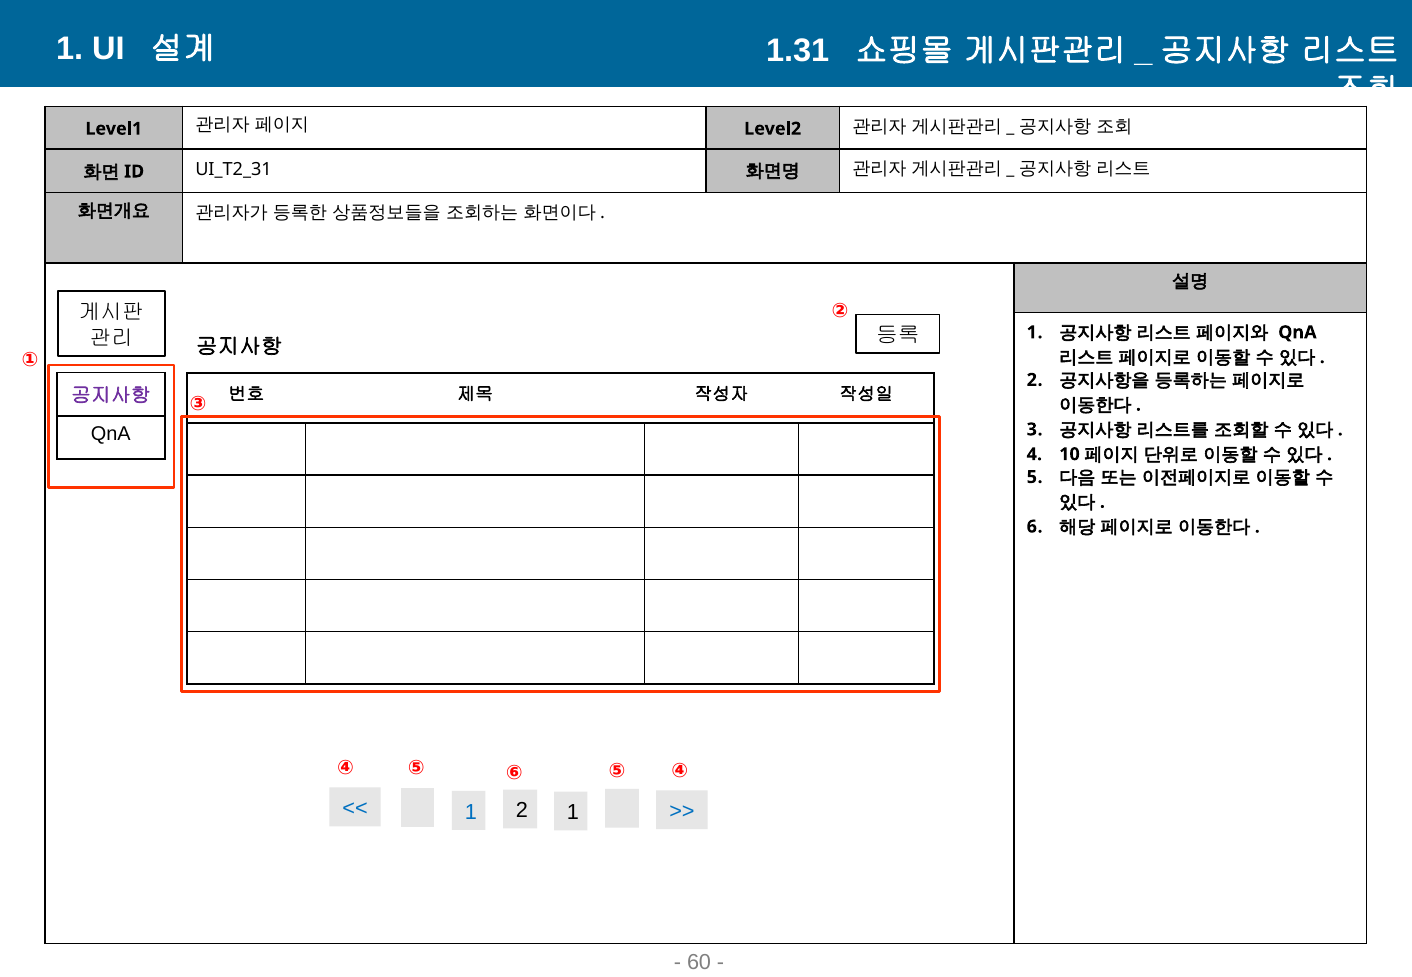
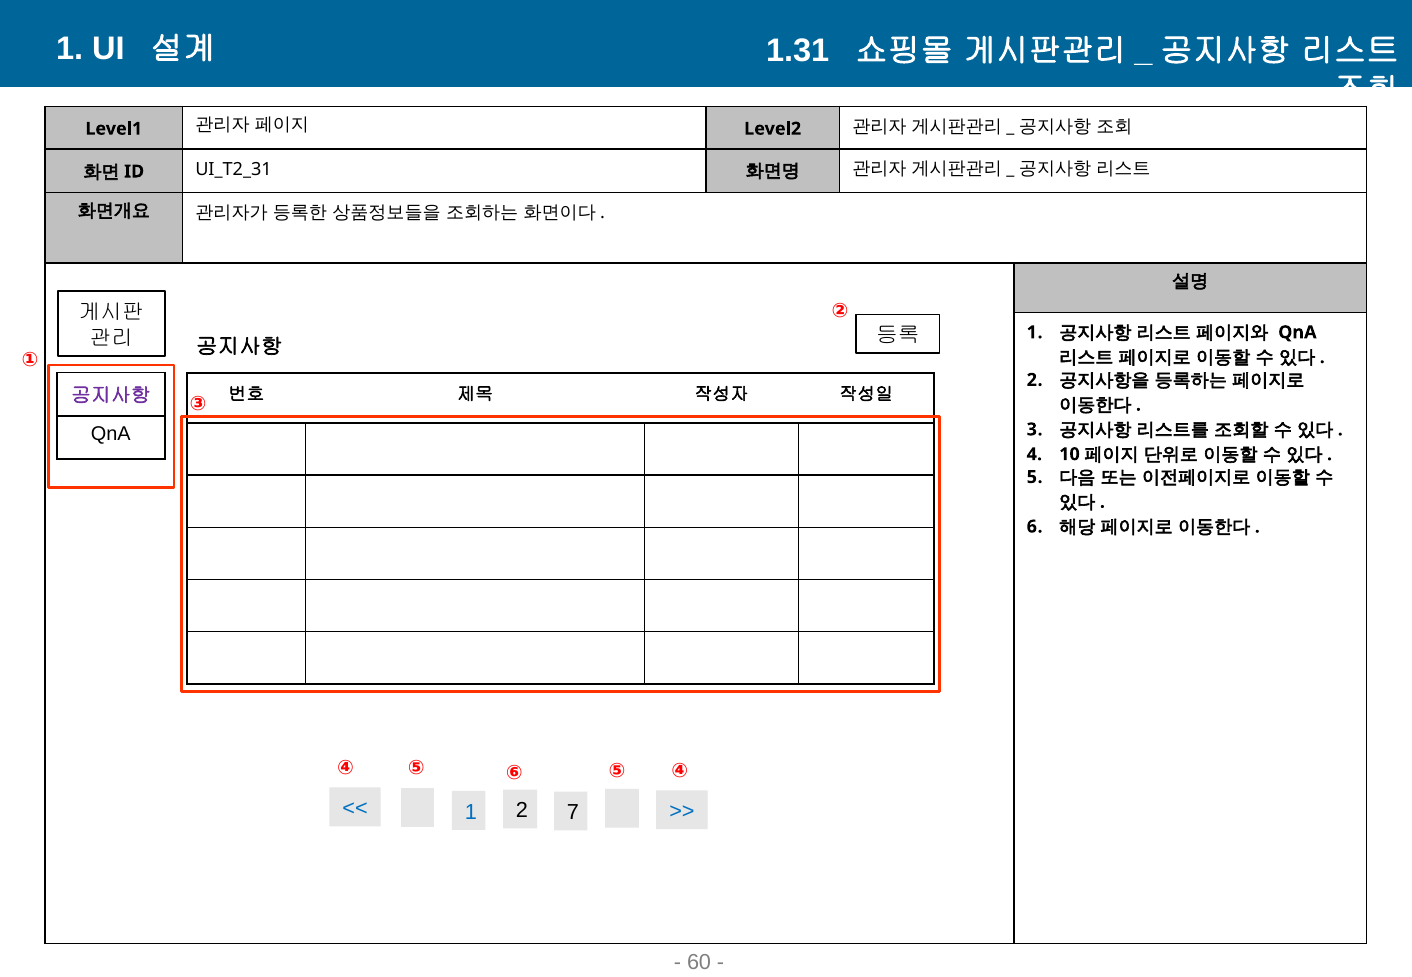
2 1: 1 -> 7
